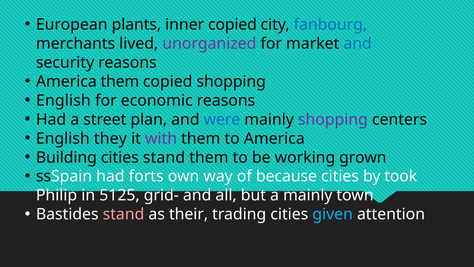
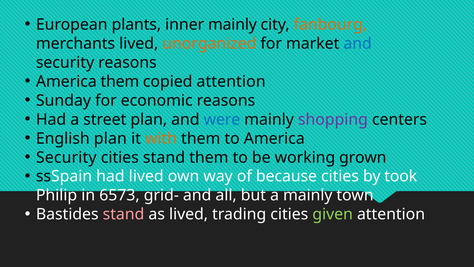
inner copied: copied -> mainly
fanbourg colour: blue -> orange
unorganized colour: purple -> orange
copied shopping: shopping -> attention
English at (63, 100): English -> Sunday
English they: they -> plan
with colour: purple -> orange
Building at (66, 157): Building -> Security
had forts: forts -> lived
5125: 5125 -> 6573
as their: their -> lived
given colour: light blue -> light green
